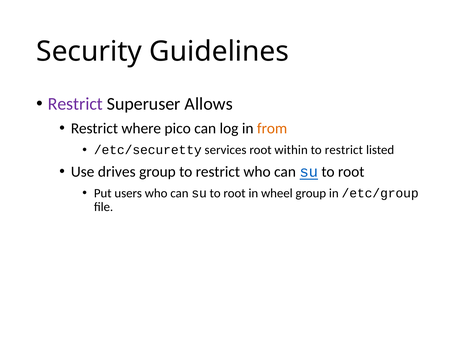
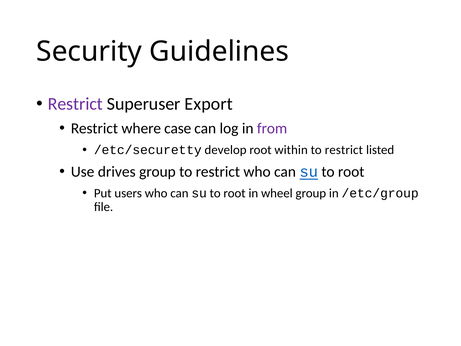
Allows: Allows -> Export
pico: pico -> case
from colour: orange -> purple
services: services -> develop
